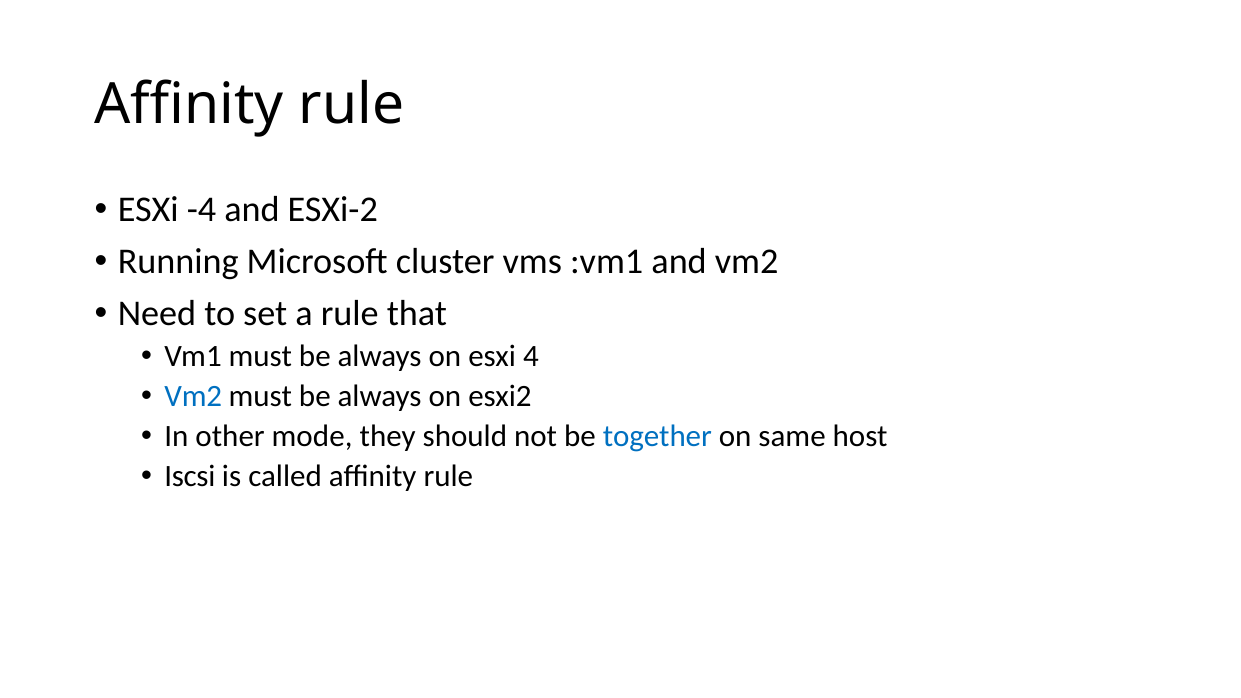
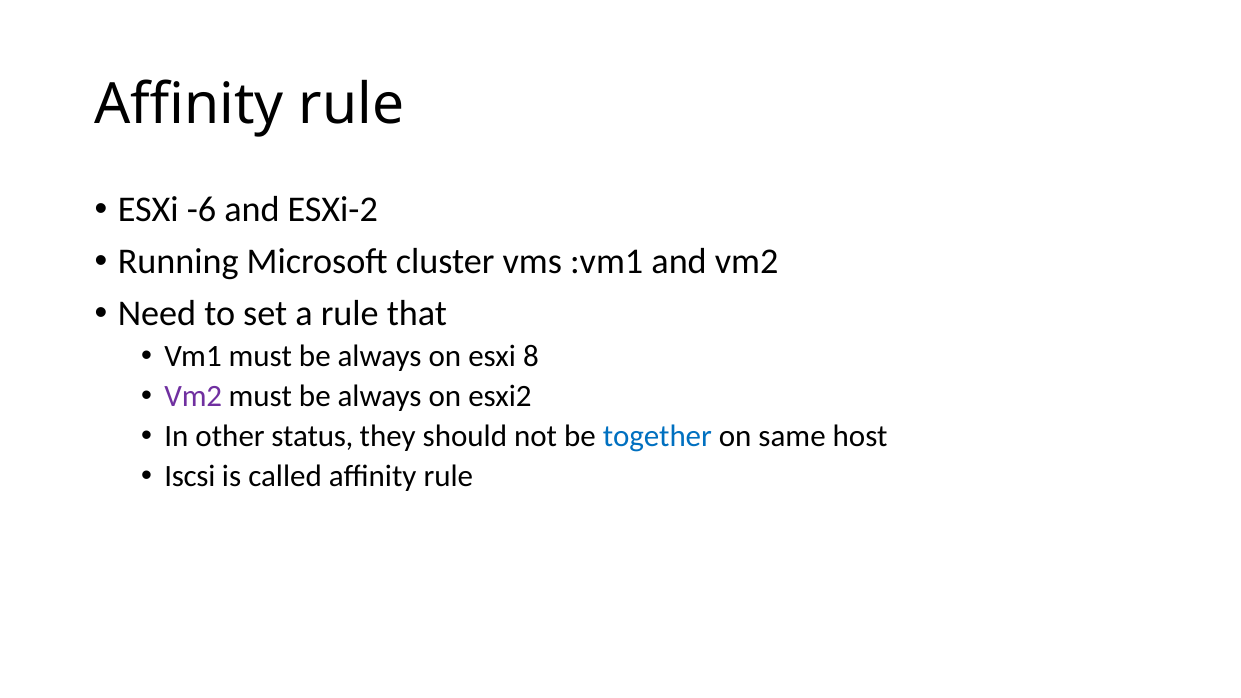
-4: -4 -> -6
4: 4 -> 8
Vm2 at (193, 397) colour: blue -> purple
mode: mode -> status
